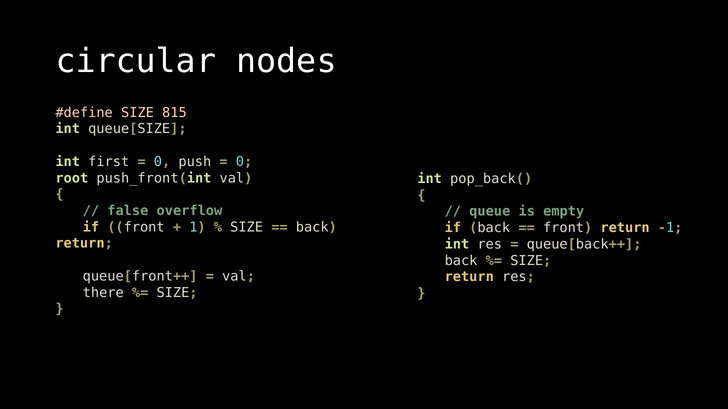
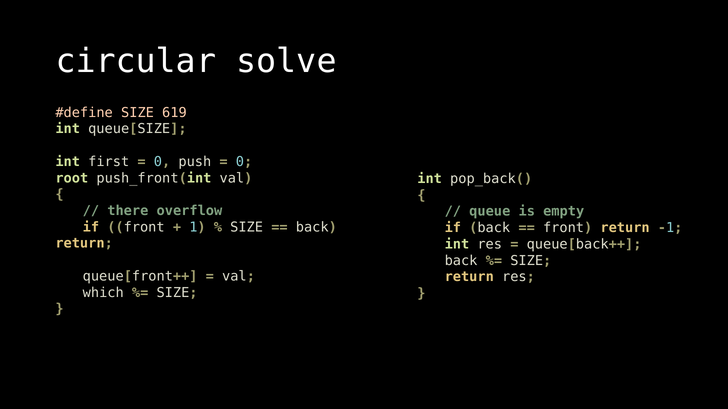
nodes: nodes -> solve
815: 815 -> 619
false: false -> there
there: there -> which
